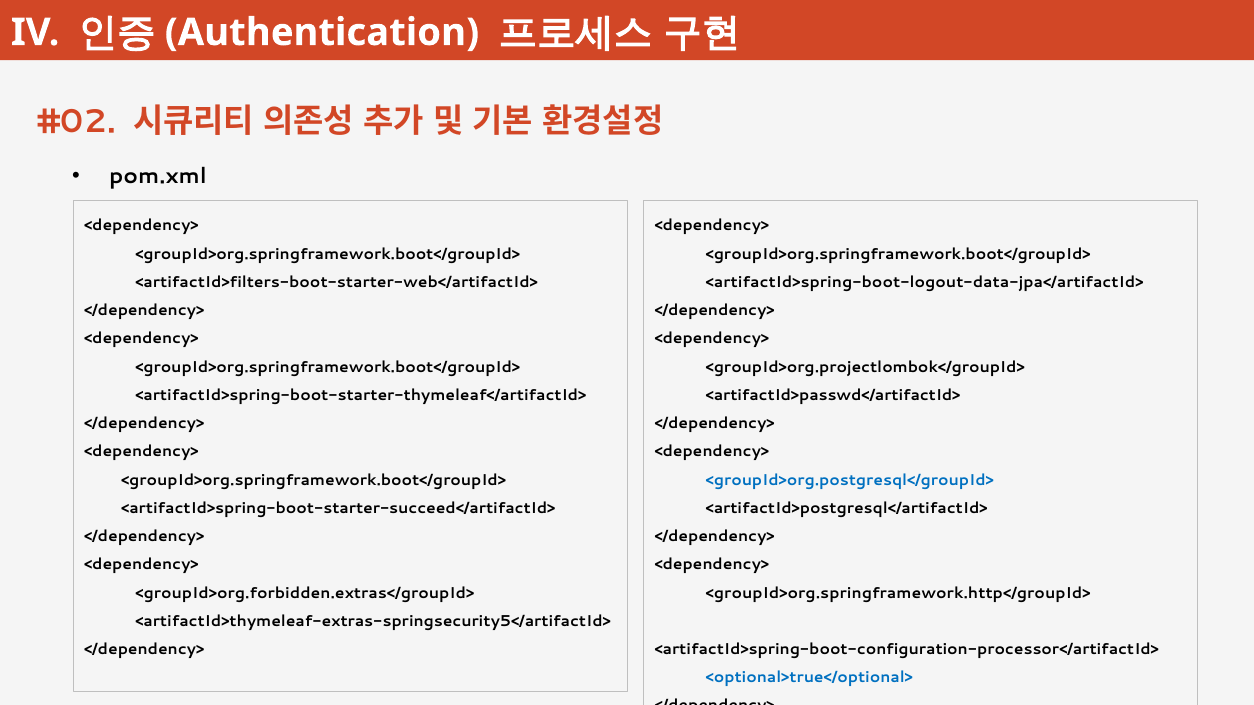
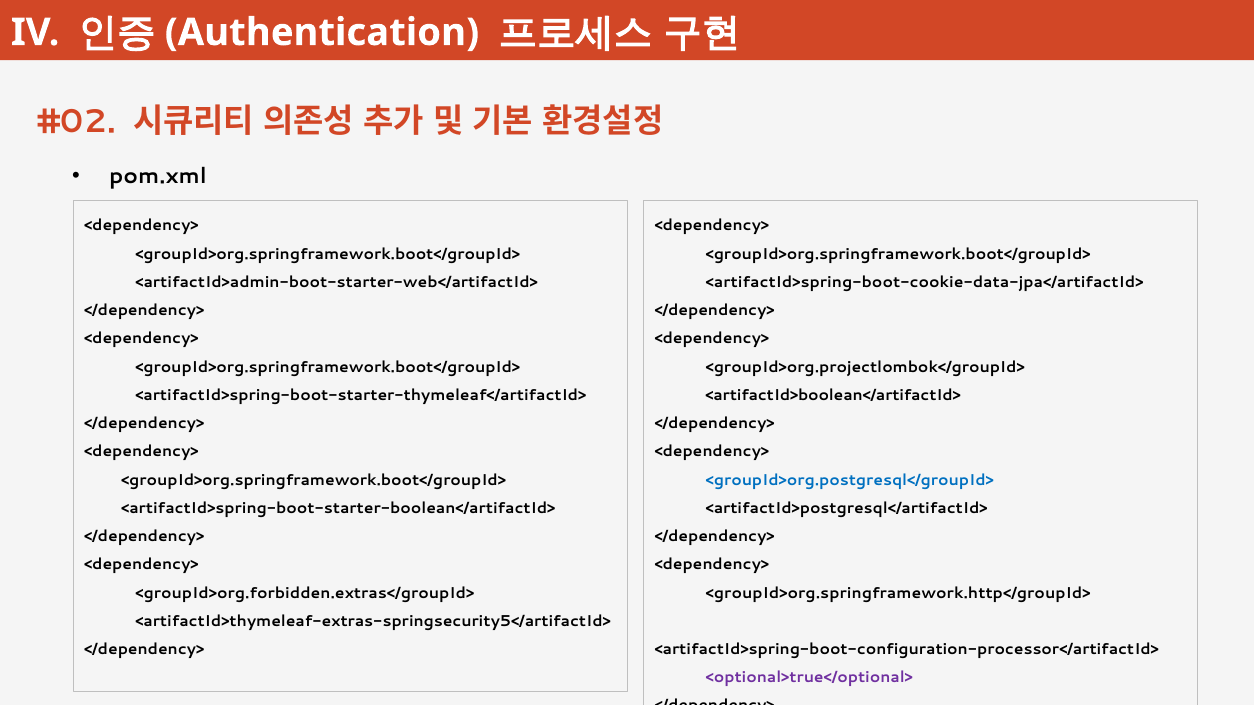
<artifactId>filters-boot-starter-web</artifactId>: <artifactId>filters-boot-starter-web</artifactId> -> <artifactId>admin-boot-starter-web</artifactId>
<artifactId>spring-boot-logout-data-jpa</artifactId>: <artifactId>spring-boot-logout-data-jpa</artifactId> -> <artifactId>spring-boot-cookie-data-jpa</artifactId>
<artifactId>passwd</artifactId>: <artifactId>passwd</artifactId> -> <artifactId>boolean</artifactId>
<artifactId>spring-boot-starter-succeed</artifactId>: <artifactId>spring-boot-starter-succeed</artifactId> -> <artifactId>spring-boot-starter-boolean</artifactId>
<optional>true</optional> colour: blue -> purple
